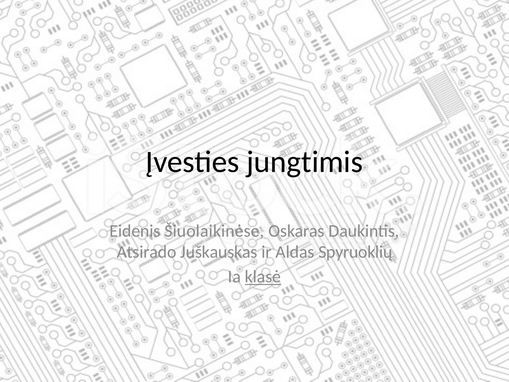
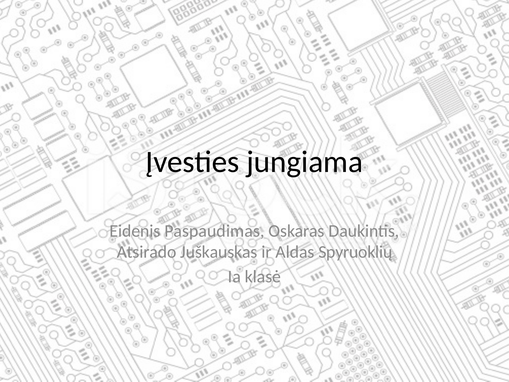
jungtimis: jungtimis -> jungiama
Šiuolaikinėse: Šiuolaikinėse -> Paspaudimas
klasė underline: present -> none
